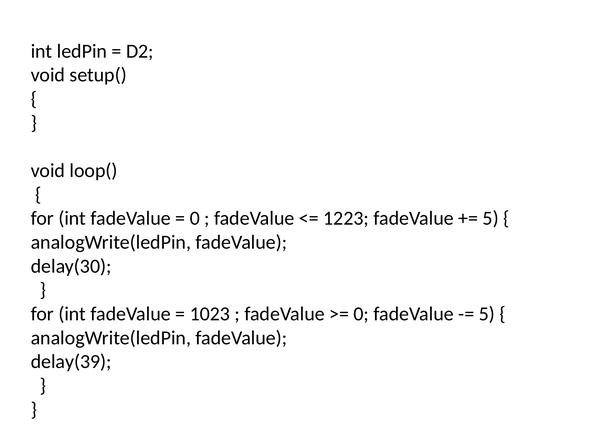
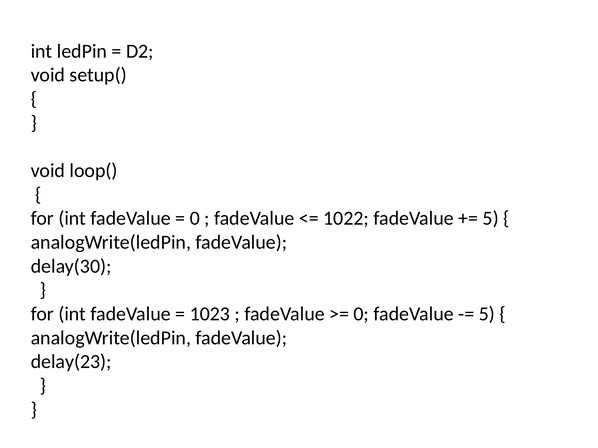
1223: 1223 -> 1022
delay(39: delay(39 -> delay(23
